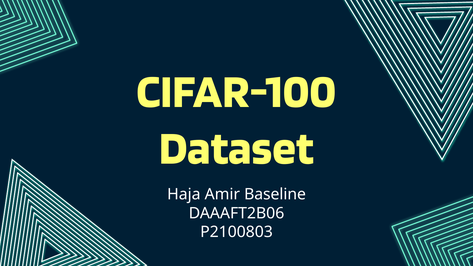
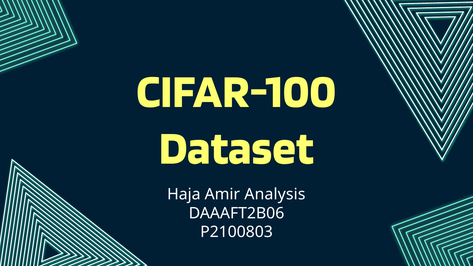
Baseline: Baseline -> Analysis
